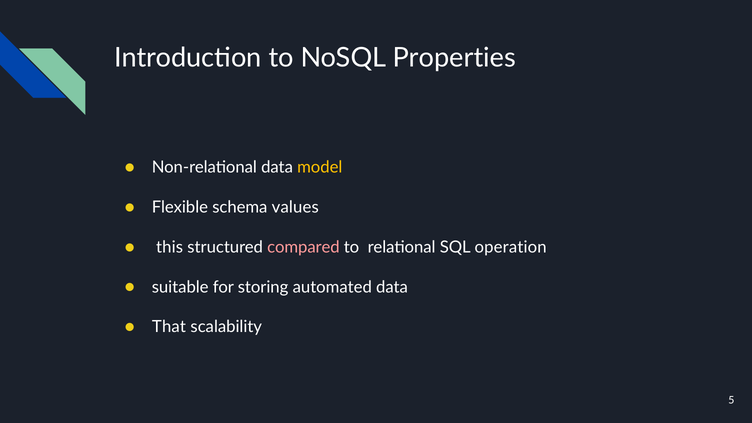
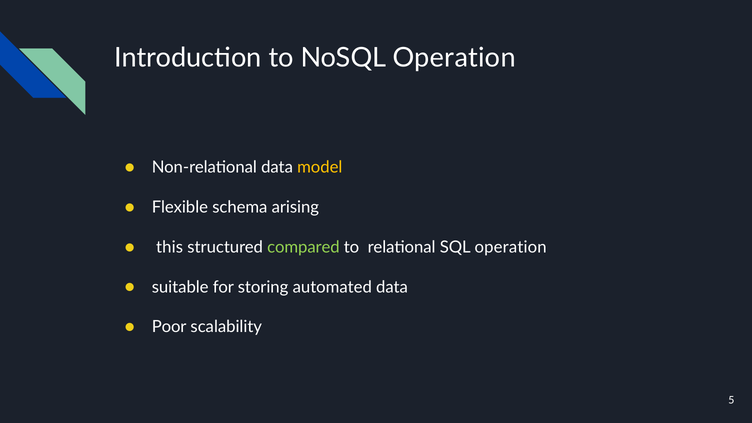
NoSQL Properties: Properties -> Operation
values: values -> arising
compared colour: pink -> light green
That: That -> Poor
